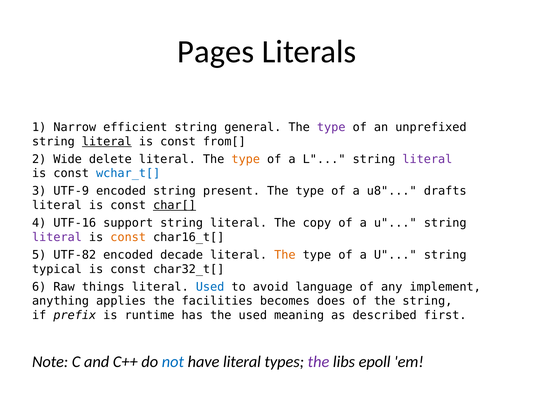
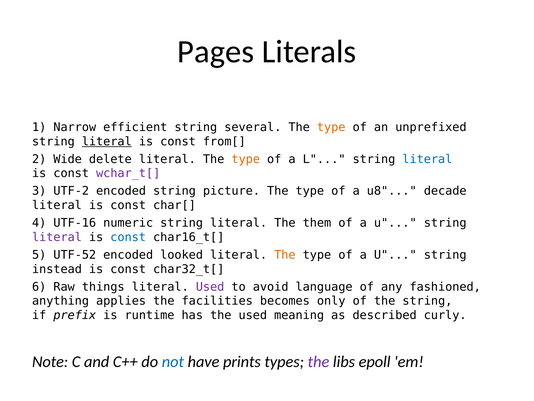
general: general -> several
type at (331, 127) colour: purple -> orange
literal at (427, 159) colour: purple -> blue
wchar_t[ colour: blue -> purple
UTF-9: UTF-9 -> UTF-2
present: present -> picture
drafts: drafts -> decade
char[ underline: present -> none
support: support -> numeric
copy: copy -> them
const at (128, 237) colour: orange -> blue
UTF-82: UTF-82 -> UTF-52
decade: decade -> looked
typical: typical -> instead
Used at (210, 286) colour: blue -> purple
implement: implement -> fashioned
does: does -> only
first: first -> curly
have literal: literal -> prints
